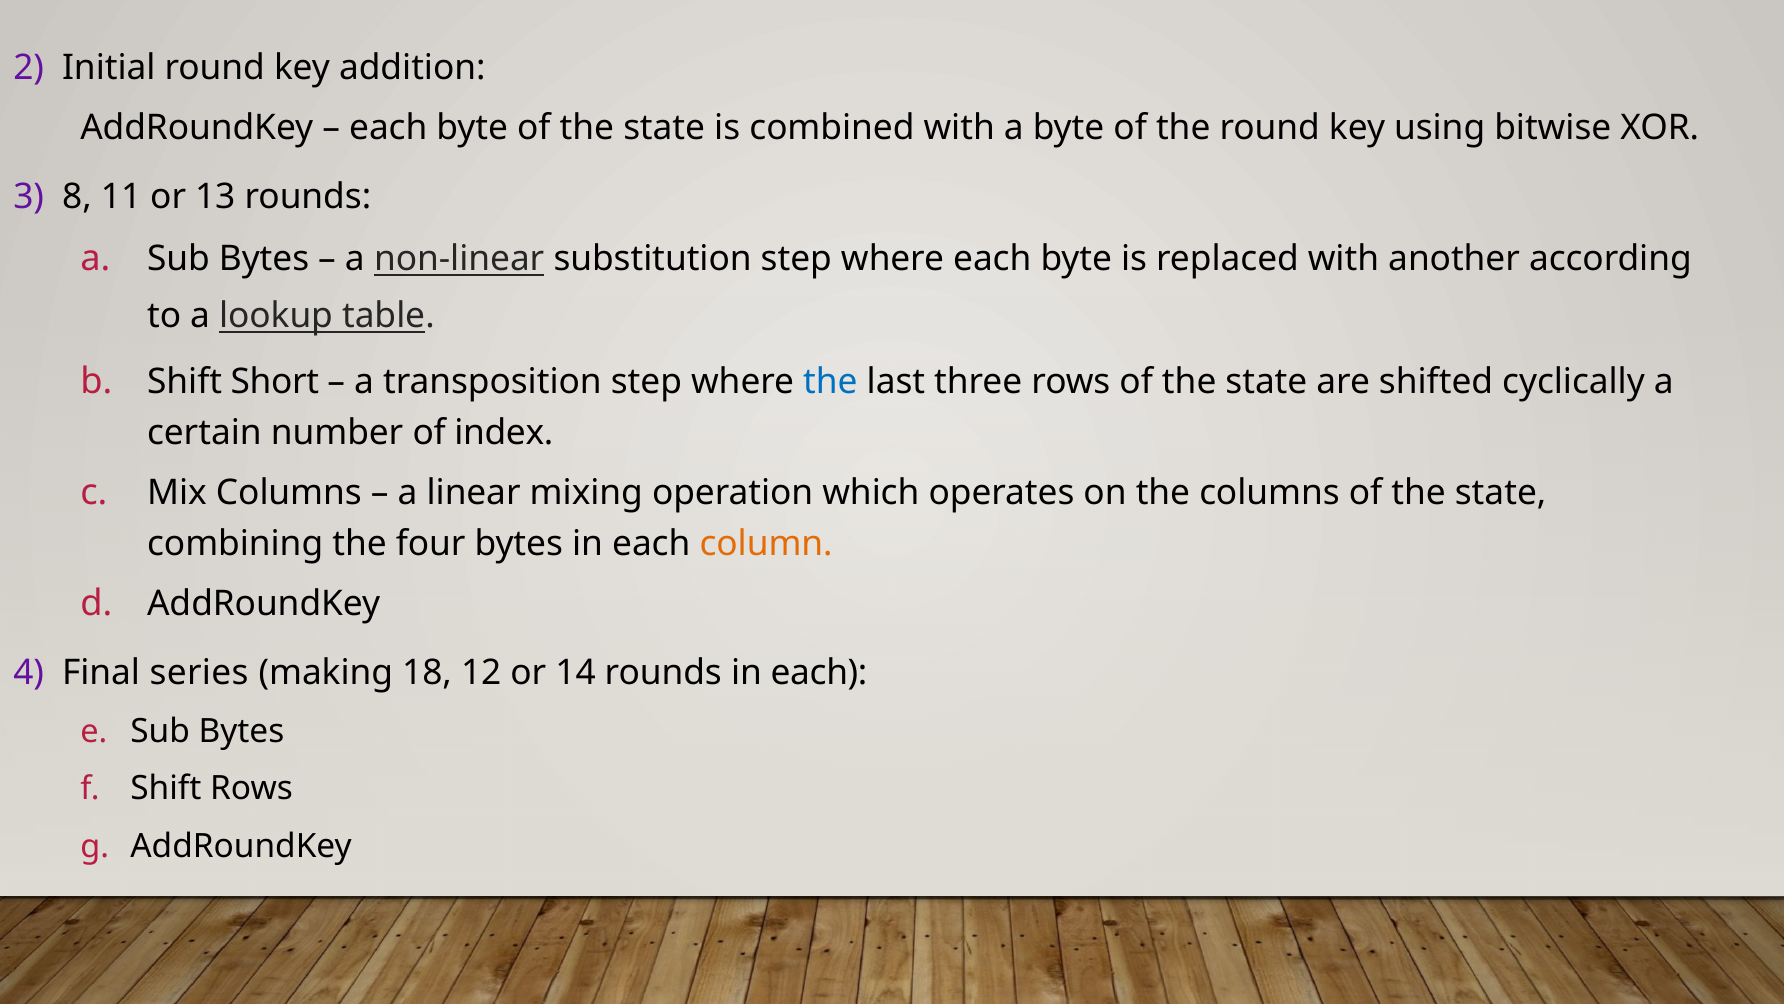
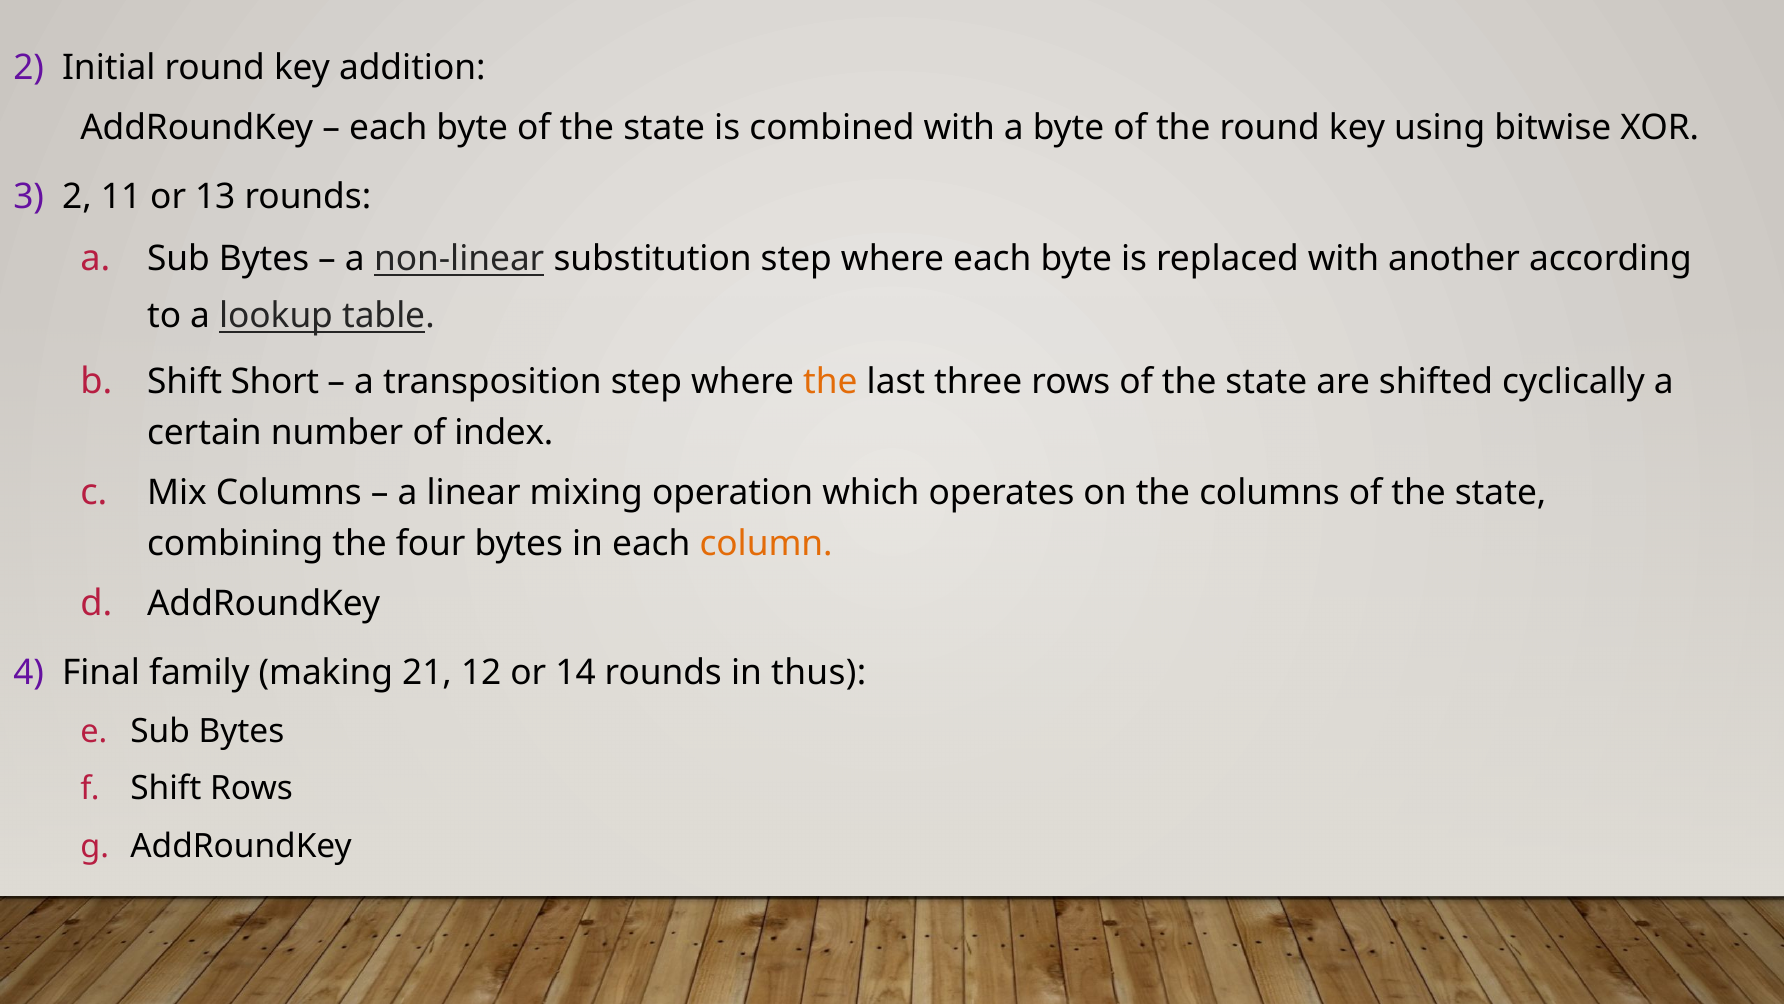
3 8: 8 -> 2
the at (830, 382) colour: blue -> orange
series: series -> family
18: 18 -> 21
rounds in each: each -> thus
